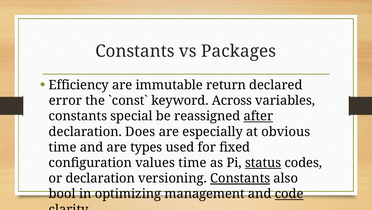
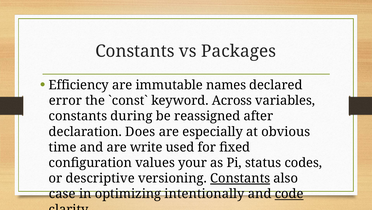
return: return -> names
special: special -> during
after underline: present -> none
types: types -> write
values time: time -> your
status underline: present -> none
or declaration: declaration -> descriptive
bool: bool -> case
management: management -> intentionally
